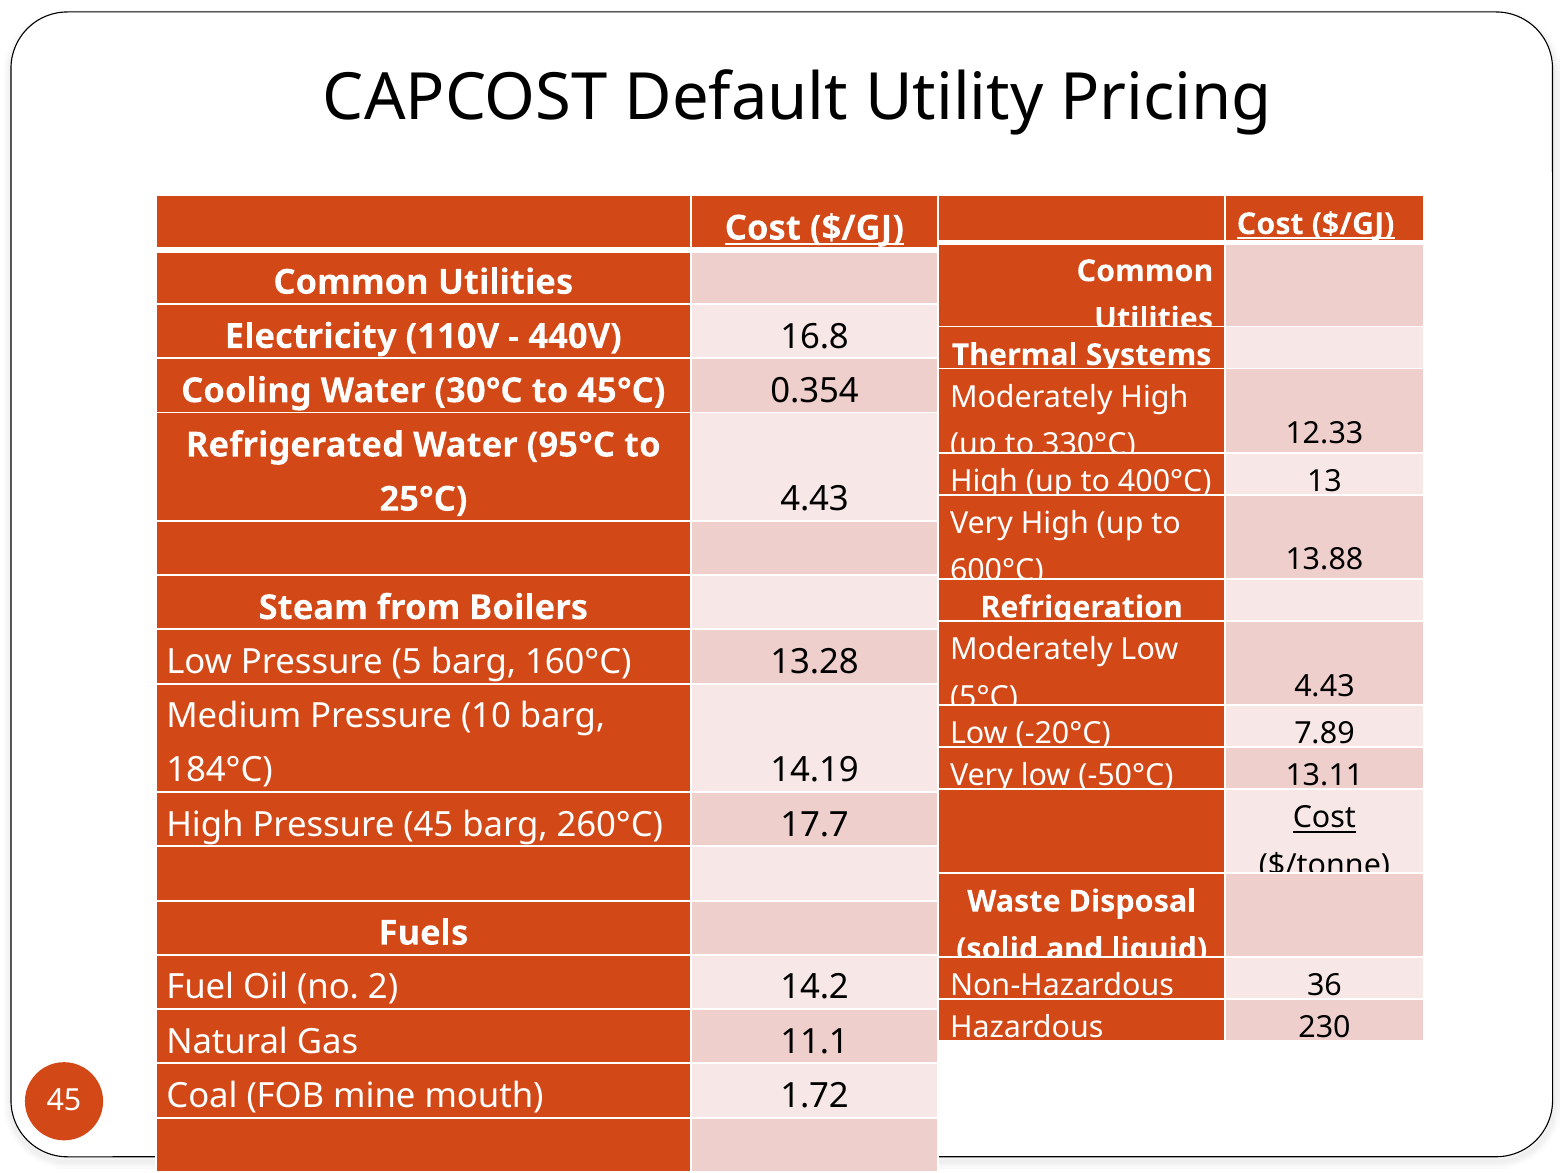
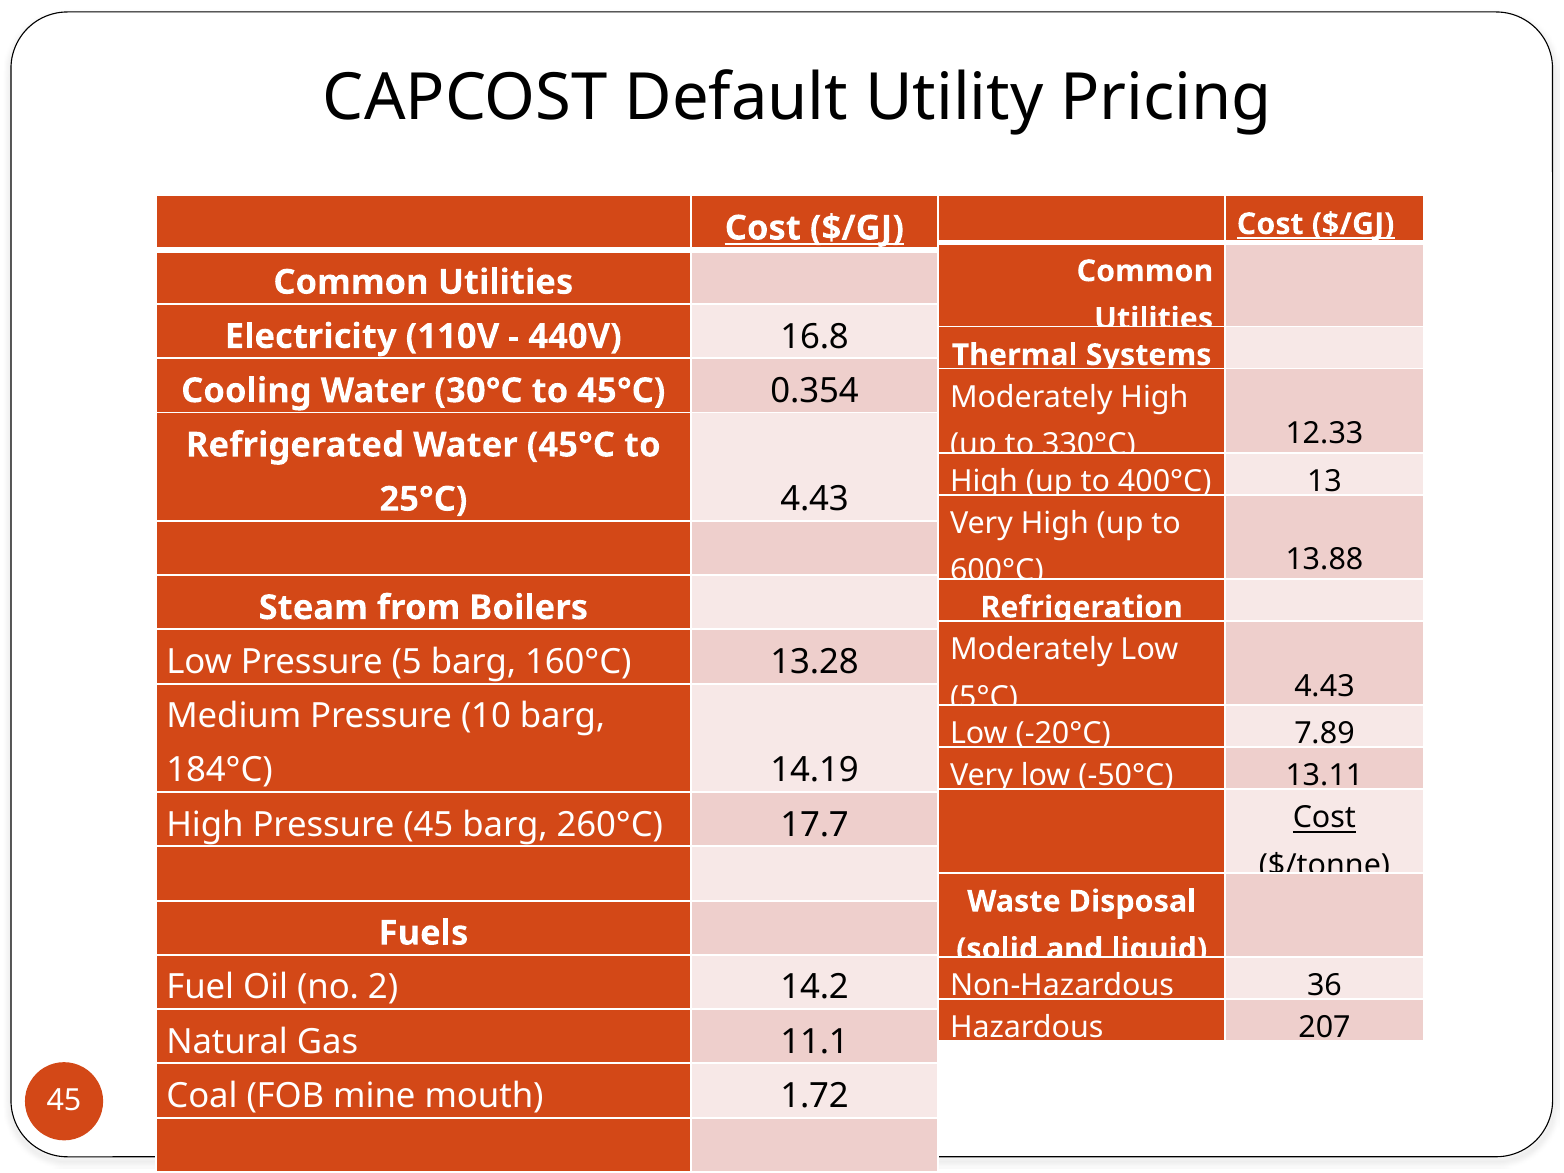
Water 95°C: 95°C -> 45°C
230: 230 -> 207
